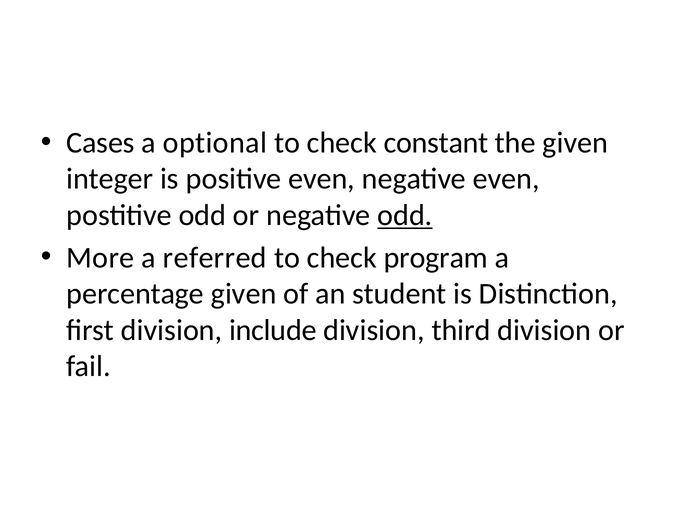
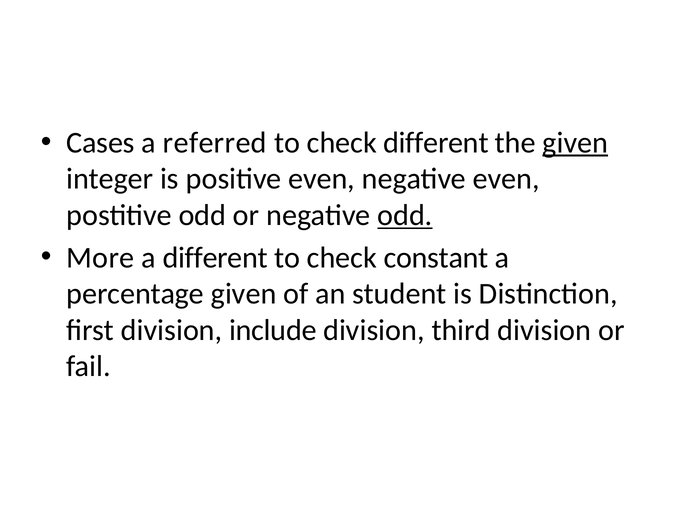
optional: optional -> referred
check constant: constant -> different
given at (575, 143) underline: none -> present
a referred: referred -> different
program: program -> constant
